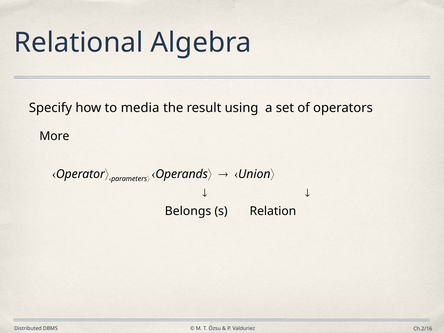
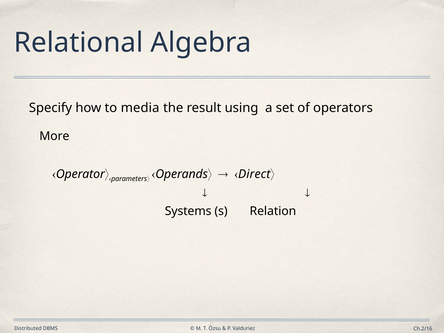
Union: Union -> Direct
Belongs: Belongs -> Systems
